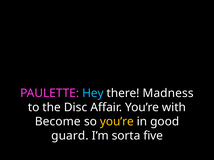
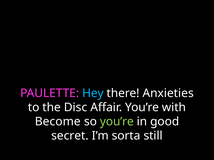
Madness: Madness -> Anxieties
you’re at (117, 122) colour: yellow -> light green
guard: guard -> secret
five: five -> still
